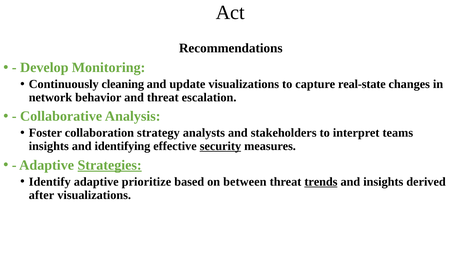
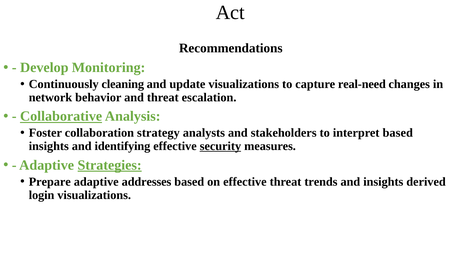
real-state: real-state -> real-need
Collaborative underline: none -> present
interpret teams: teams -> based
Identify: Identify -> Prepare
prioritize: prioritize -> addresses
on between: between -> effective
trends underline: present -> none
after: after -> login
